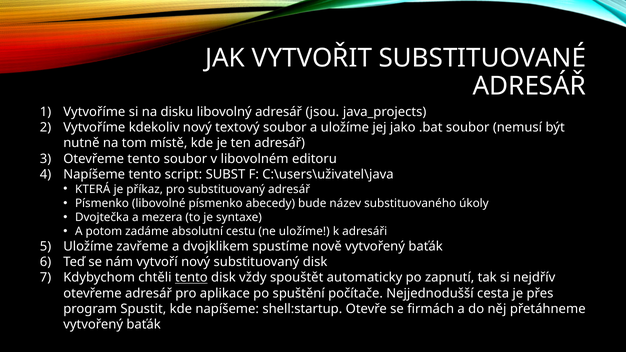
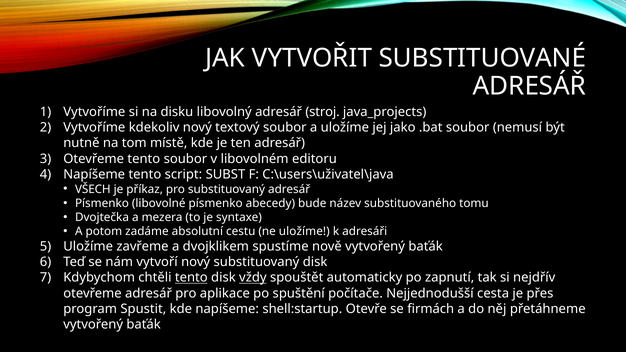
jsou: jsou -> stroj
KTERÁ: KTERÁ -> VŠECH
úkoly: úkoly -> tomu
vždy underline: none -> present
